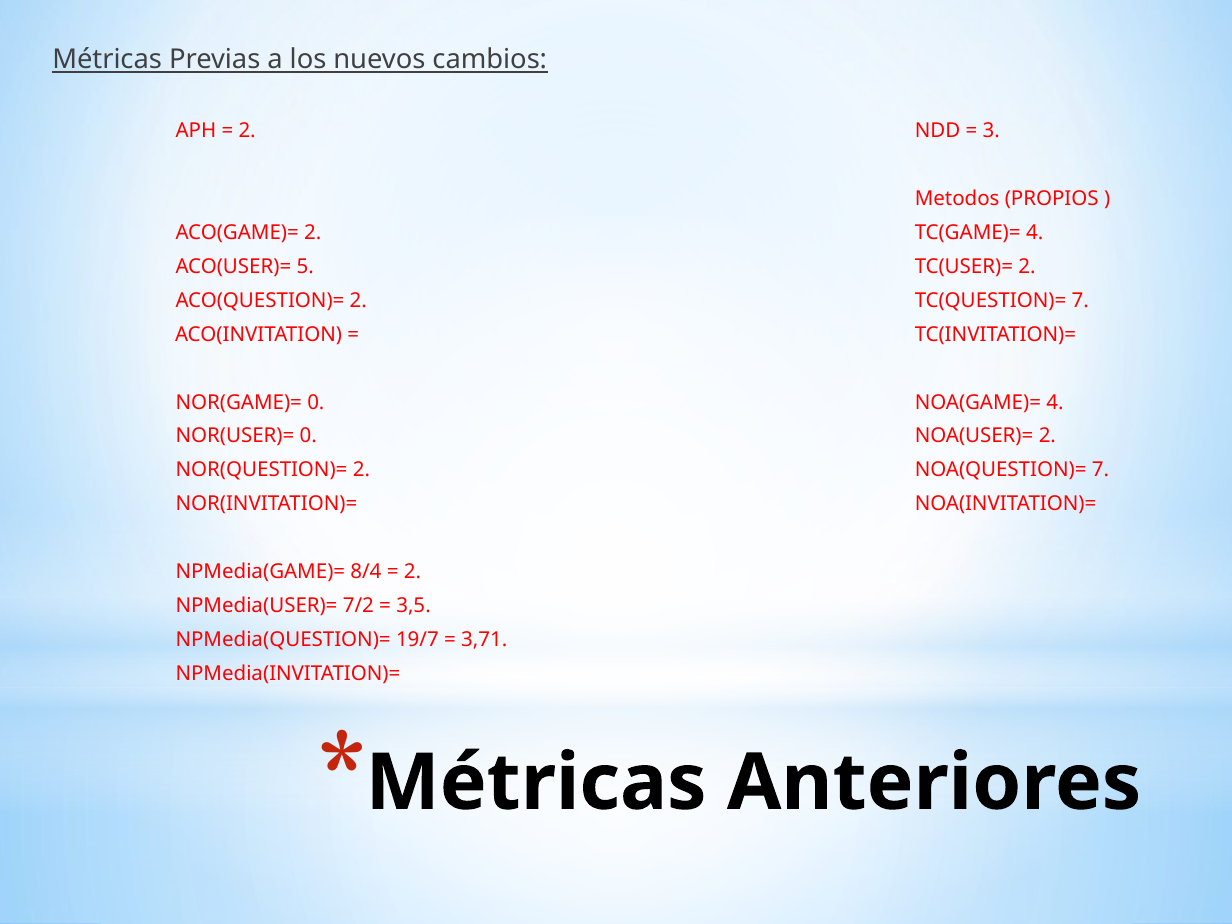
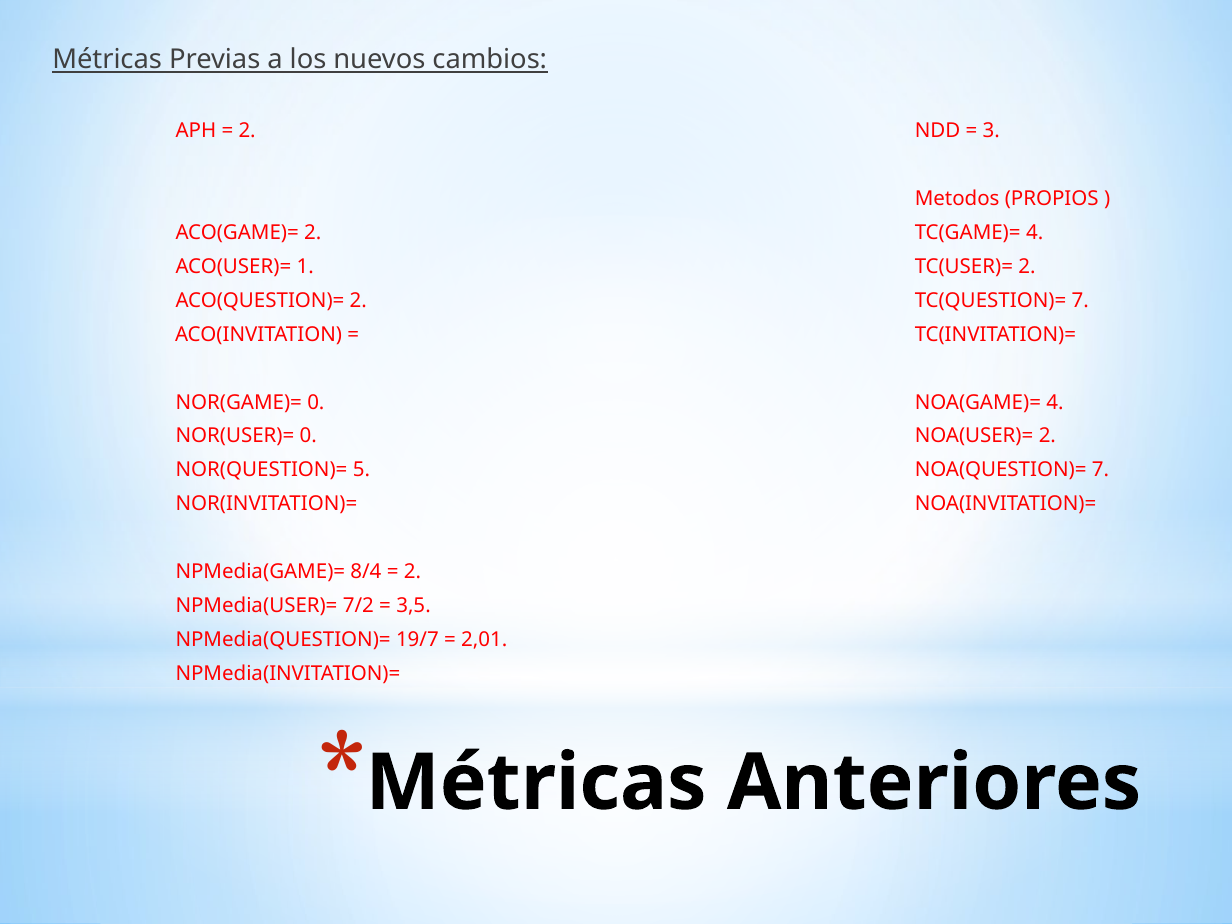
5: 5 -> 1
NOR(QUESTION)= 2: 2 -> 5
3,71: 3,71 -> 2,01
